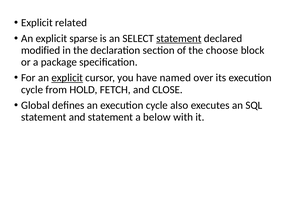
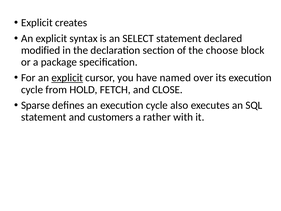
related: related -> creates
sparse: sparse -> syntax
statement at (179, 38) underline: present -> none
Global: Global -> Sparse
and statement: statement -> customers
below: below -> rather
